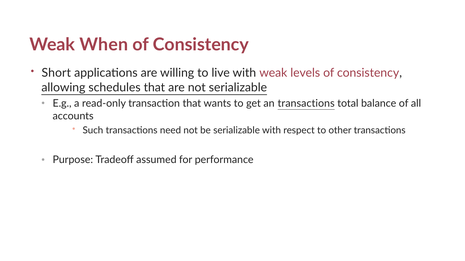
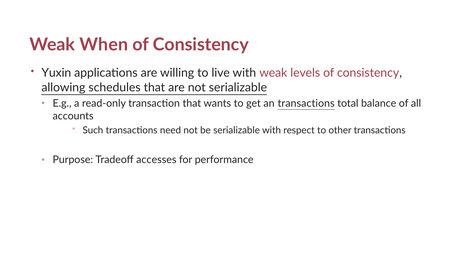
Short: Short -> Yuxin
assumed: assumed -> accesses
